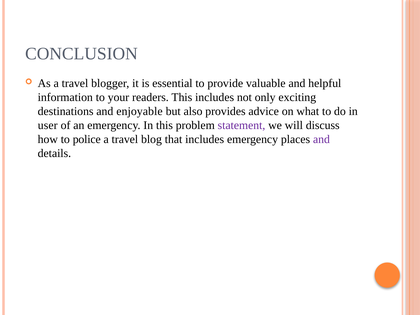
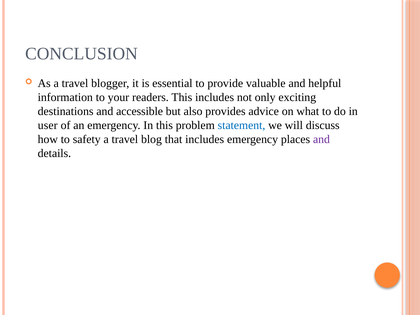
enjoyable: enjoyable -> accessible
statement colour: purple -> blue
police: police -> safety
